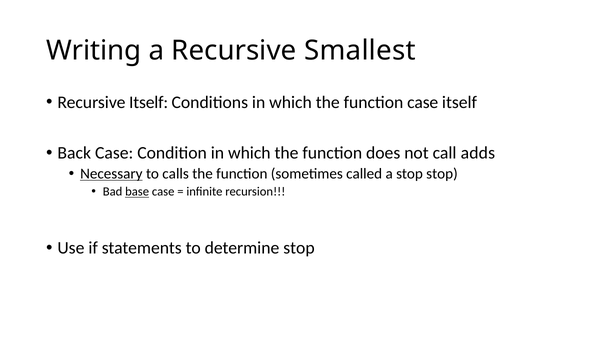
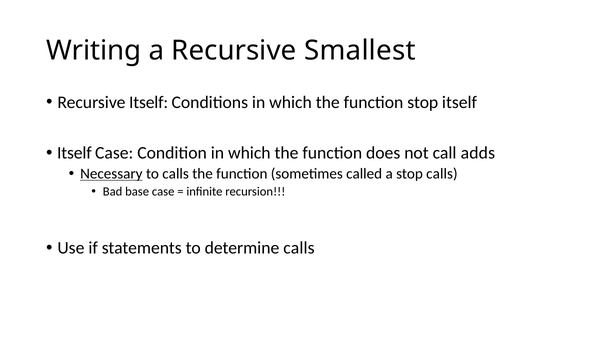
function case: case -> stop
Back at (74, 153): Back -> Itself
stop stop: stop -> calls
base underline: present -> none
determine stop: stop -> calls
